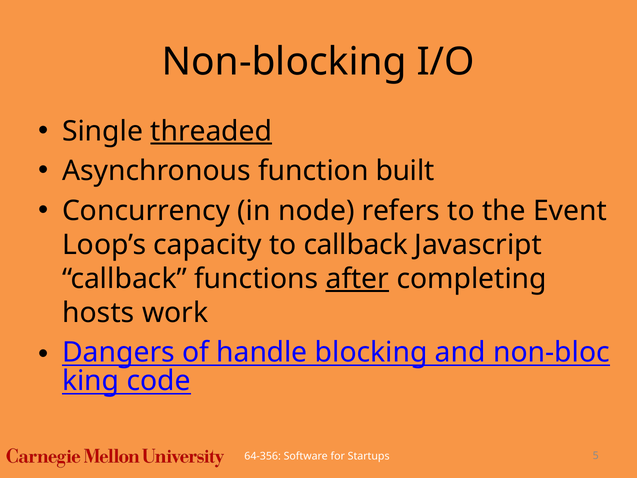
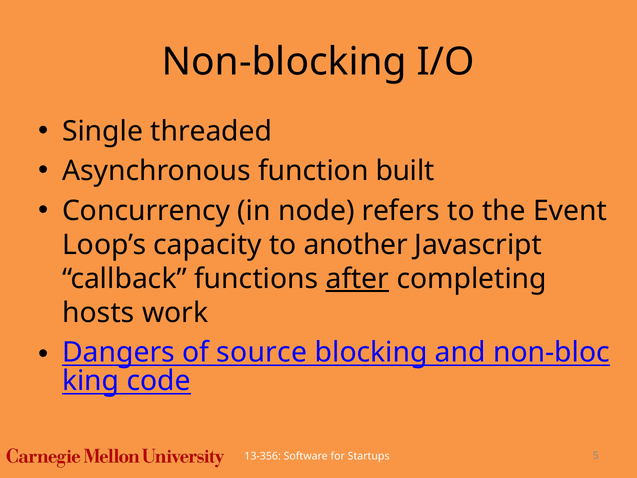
threaded underline: present -> none
to callback: callback -> another
handle: handle -> source
64-356: 64-356 -> 13-356
